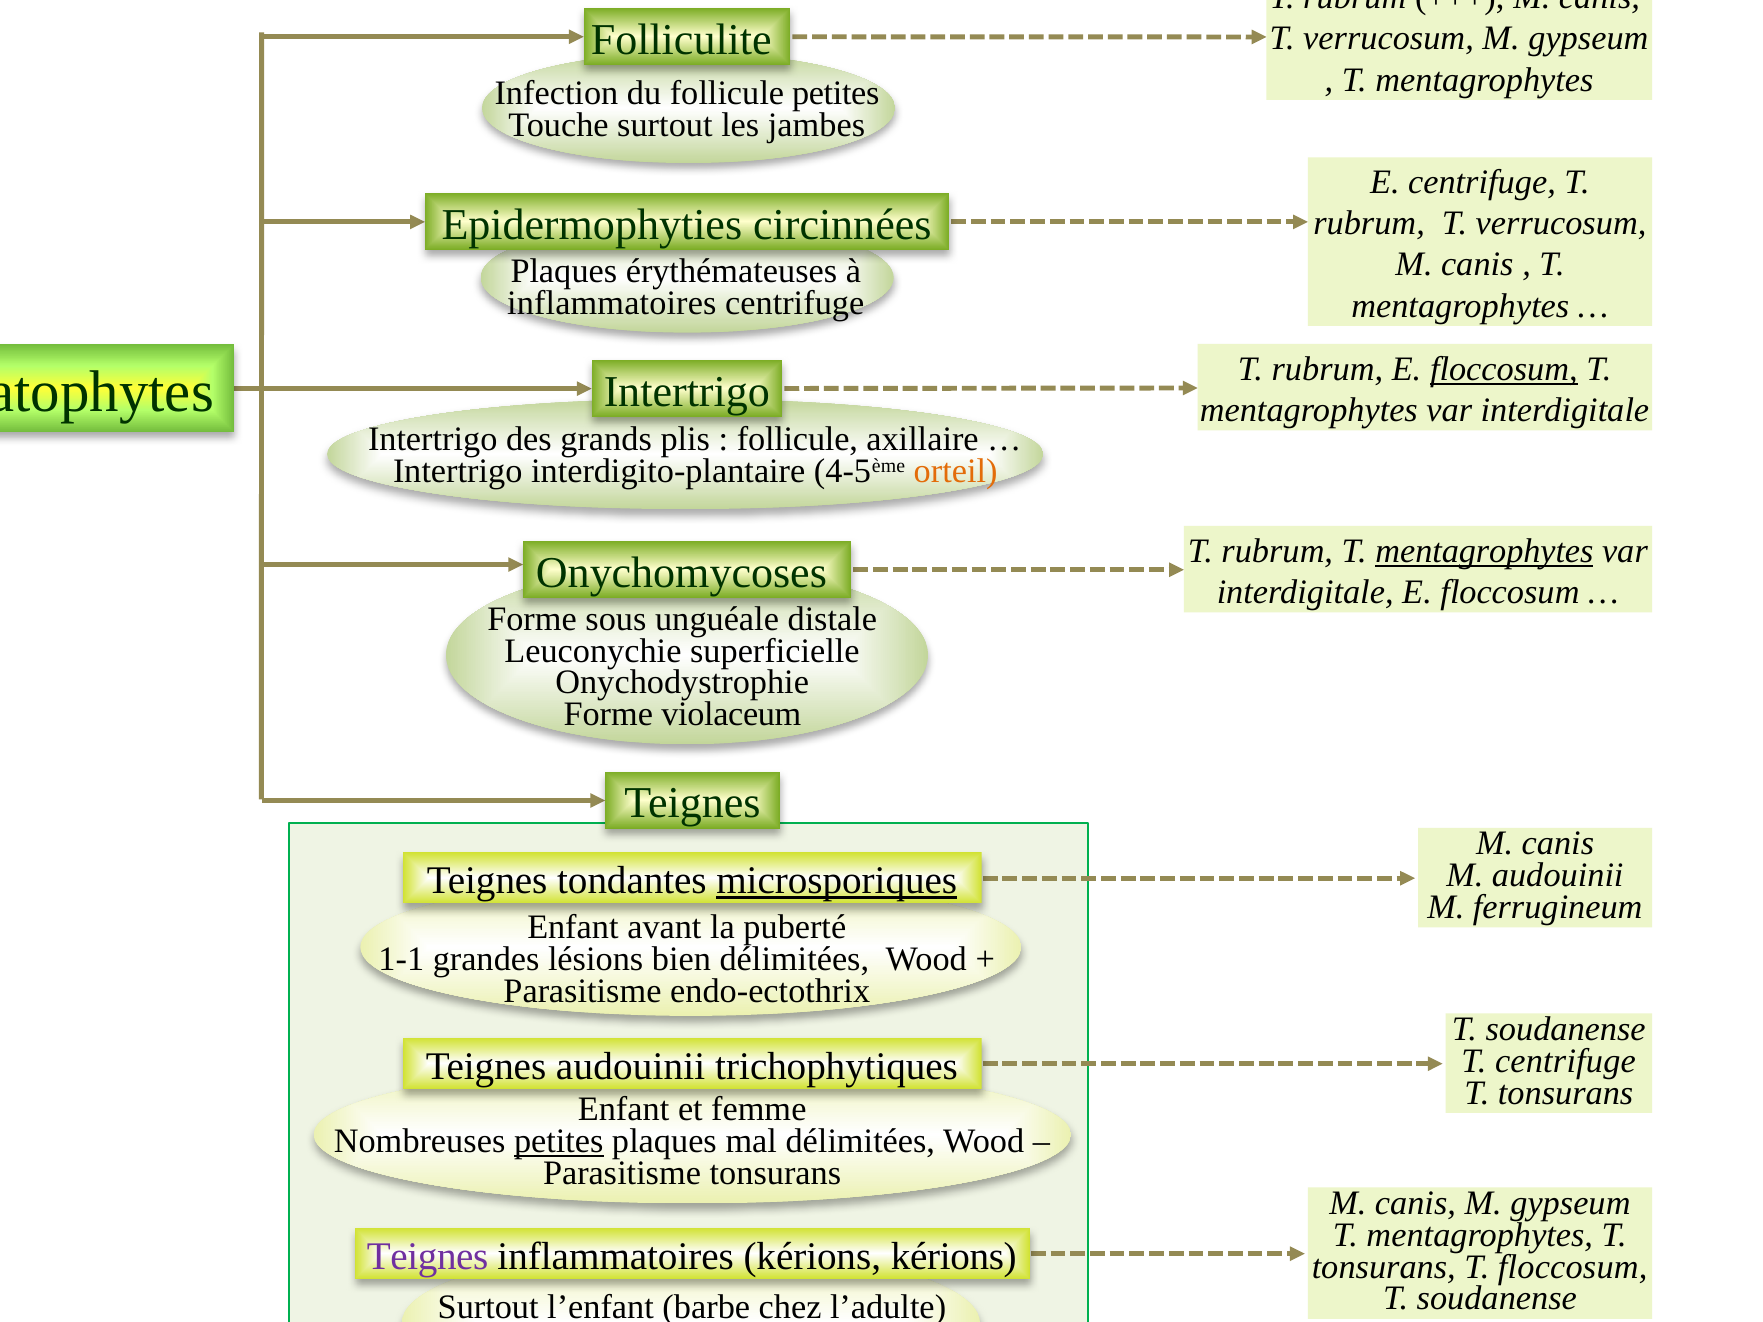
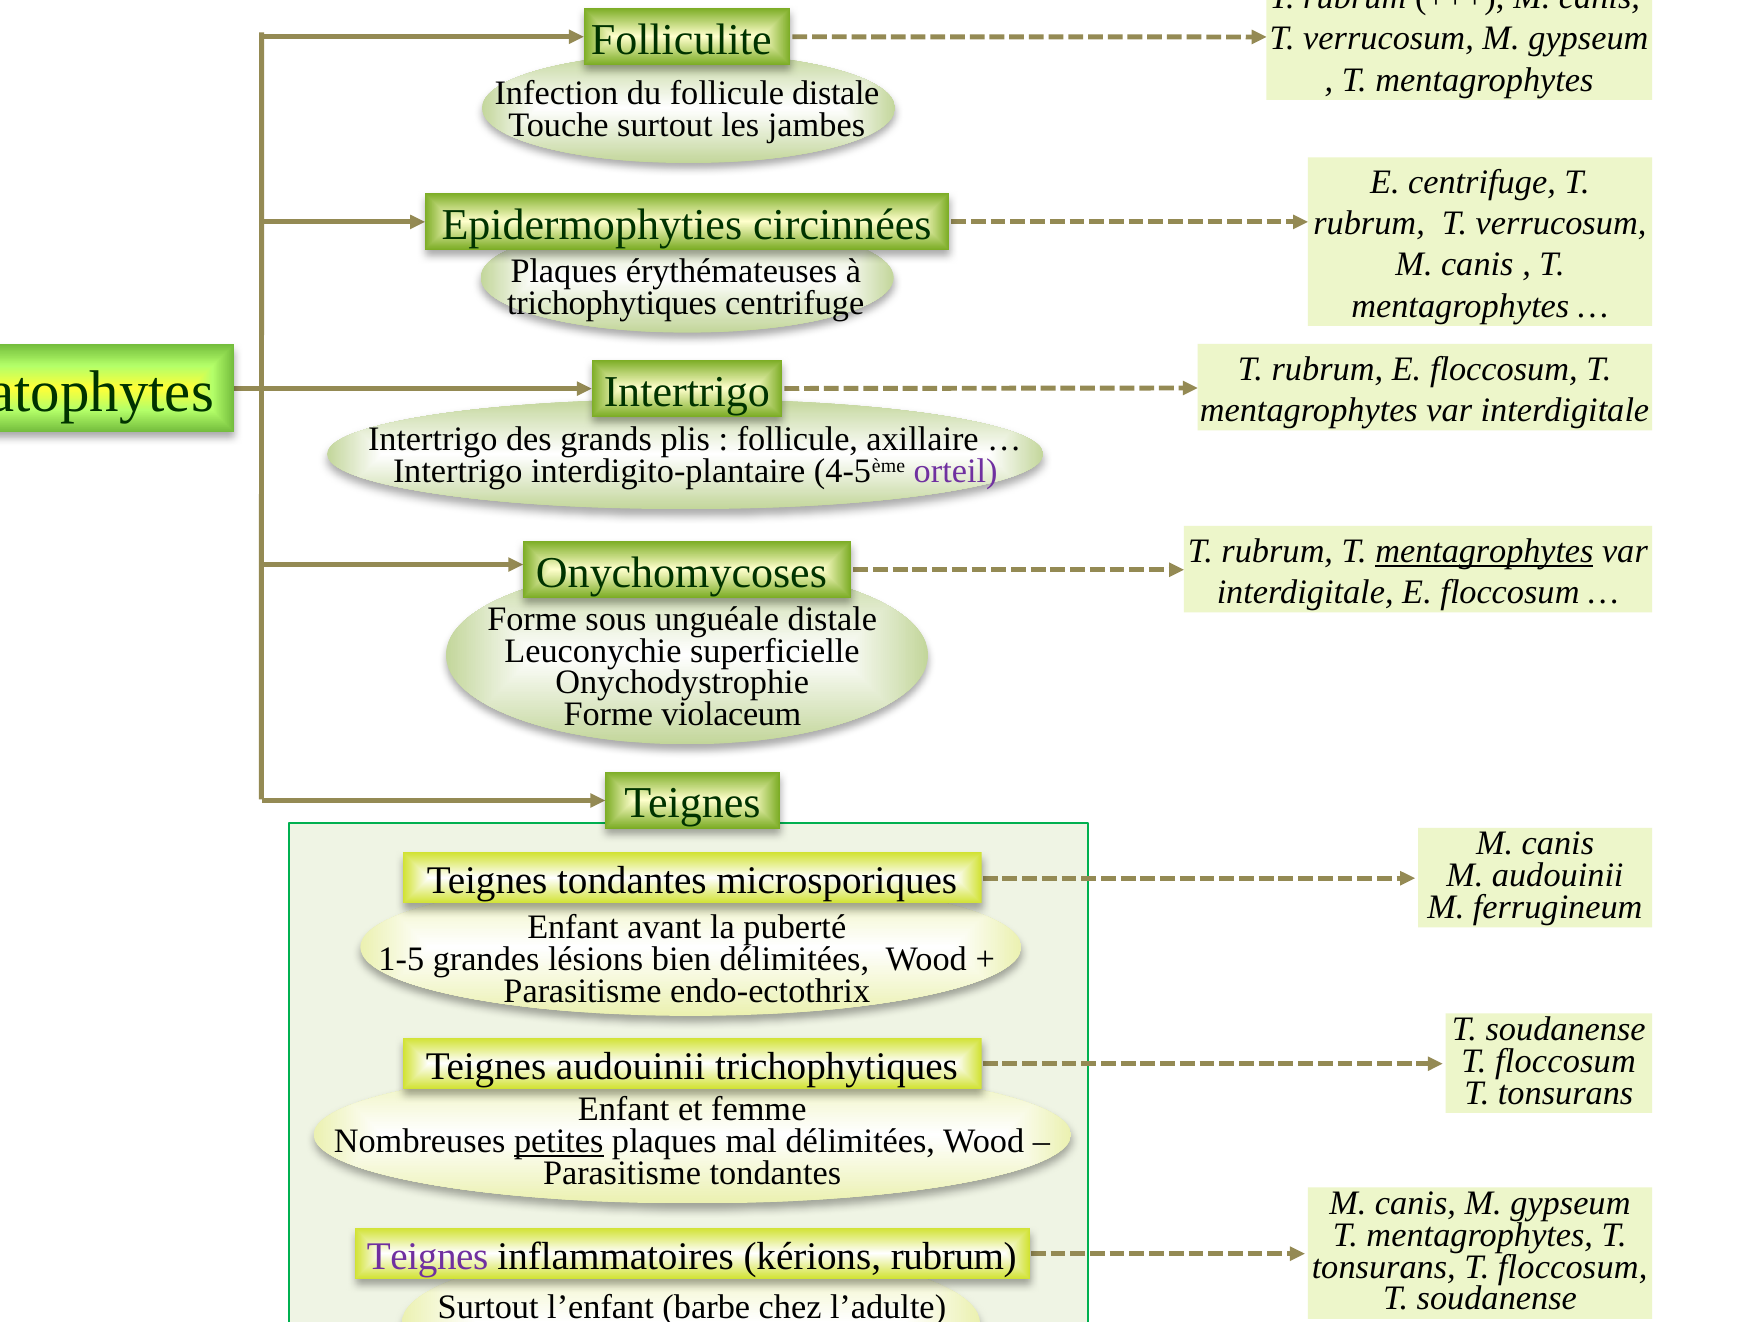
follicule petites: petites -> distale
inflammatoires at (612, 303): inflammatoires -> trichophytiques
floccosum at (1504, 369) underline: present -> none
orteil colour: orange -> purple
microsporiques underline: present -> none
1-1: 1-1 -> 1-5
centrifuge at (1565, 1061): centrifuge -> floccosum
Parasitisme tonsurans: tonsurans -> tondantes
kérions kérions: kérions -> rubrum
